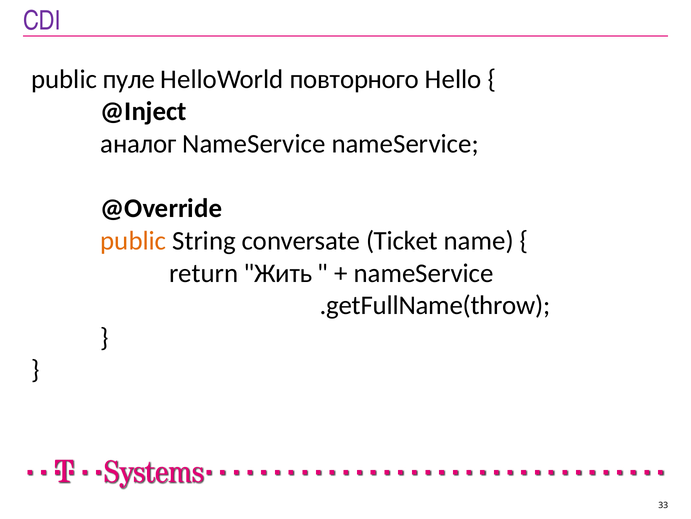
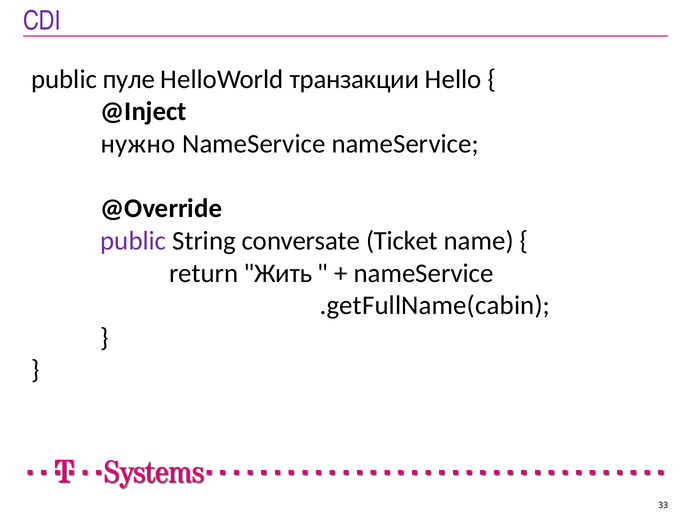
повторного: повторного -> транзакции
аналог: аналог -> нужно
public at (133, 240) colour: orange -> purple
.getFullName(throw: .getFullName(throw -> .getFullName(cabin
